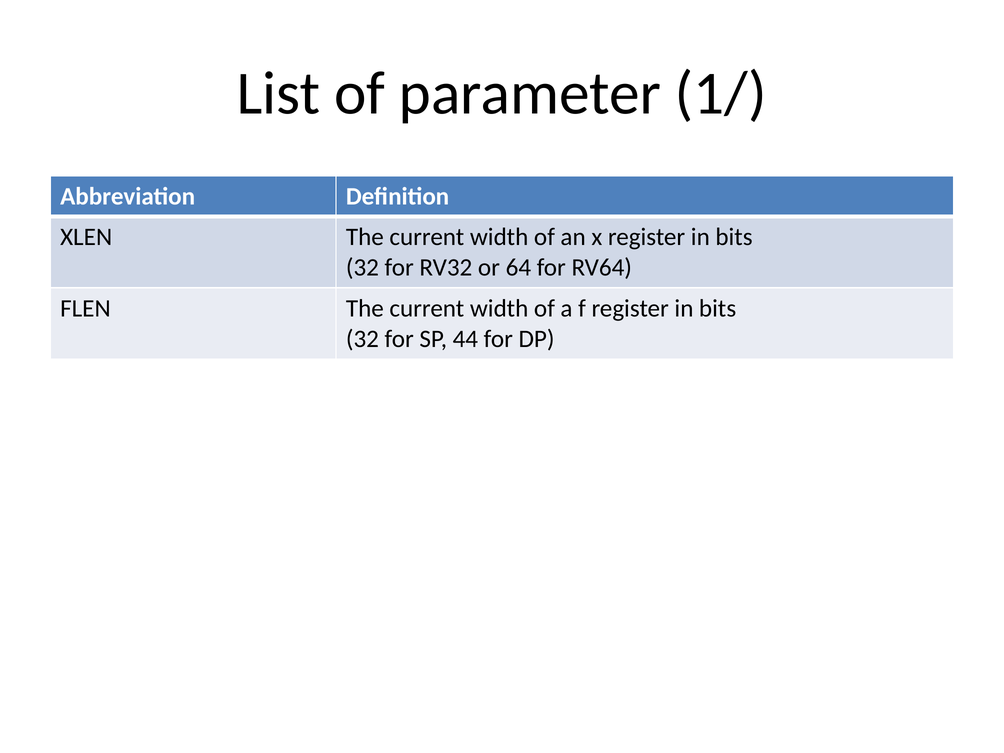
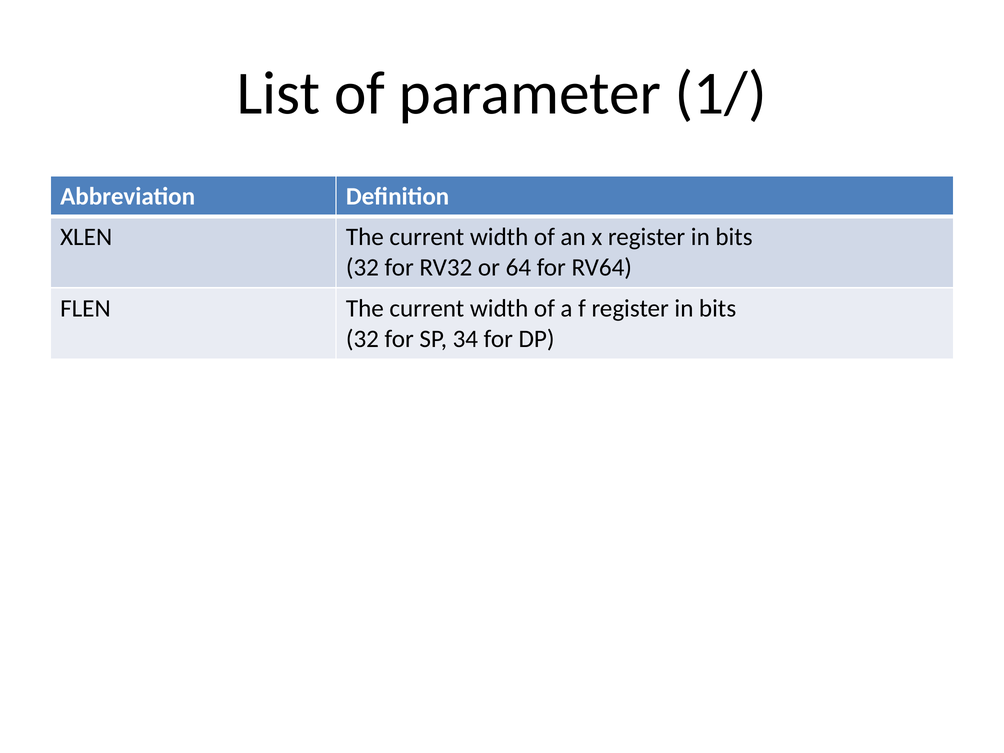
44: 44 -> 34
